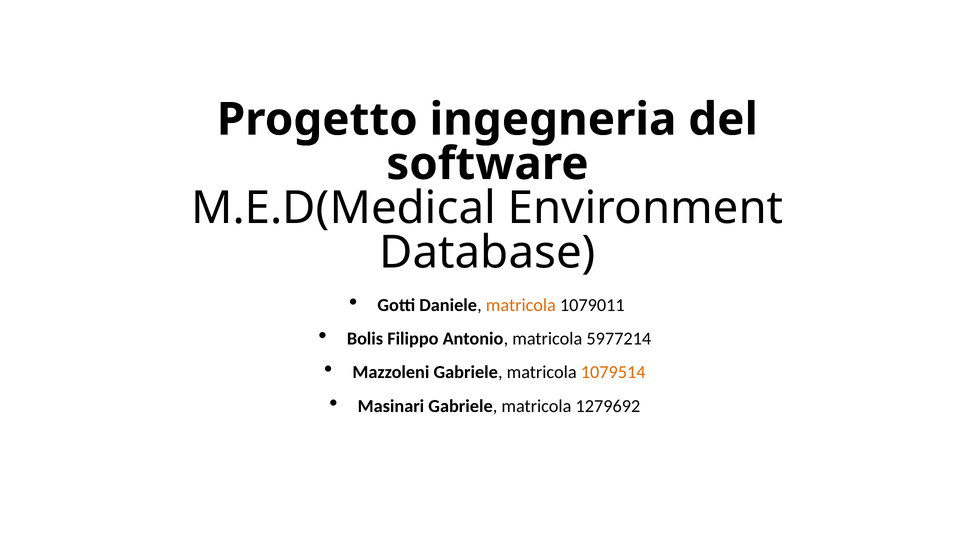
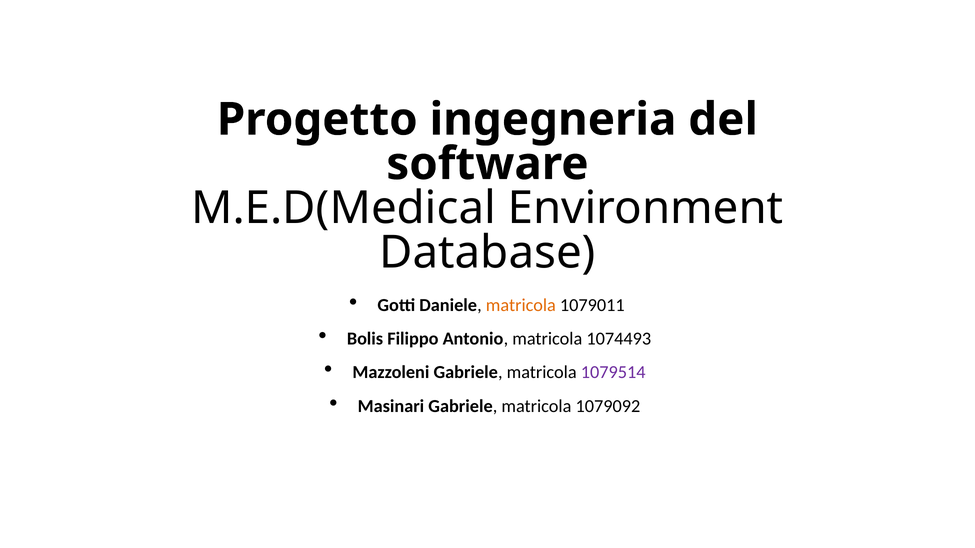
5977214: 5977214 -> 1074493
1079514 colour: orange -> purple
1279692: 1279692 -> 1079092
